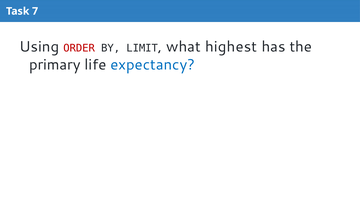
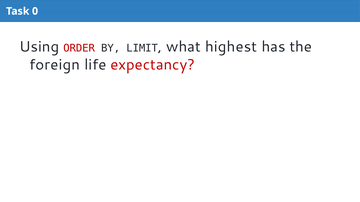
7: 7 -> 0
primary: primary -> foreign
expectancy colour: blue -> red
